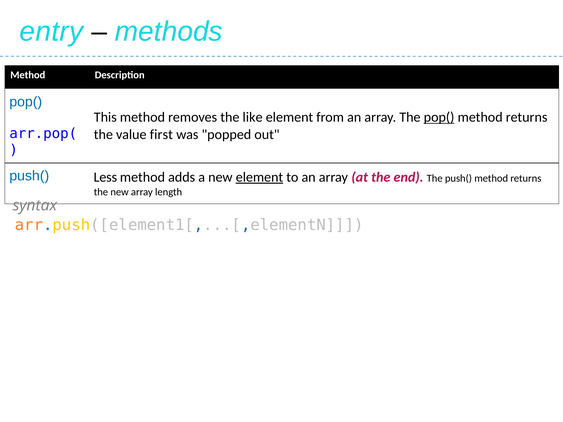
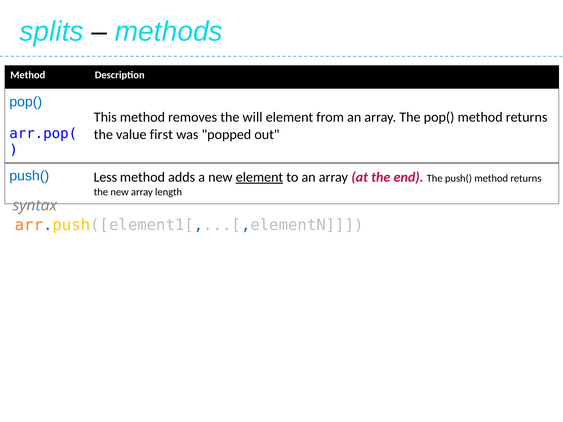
entry: entry -> splits
like: like -> will
pop( at (439, 117) underline: present -> none
